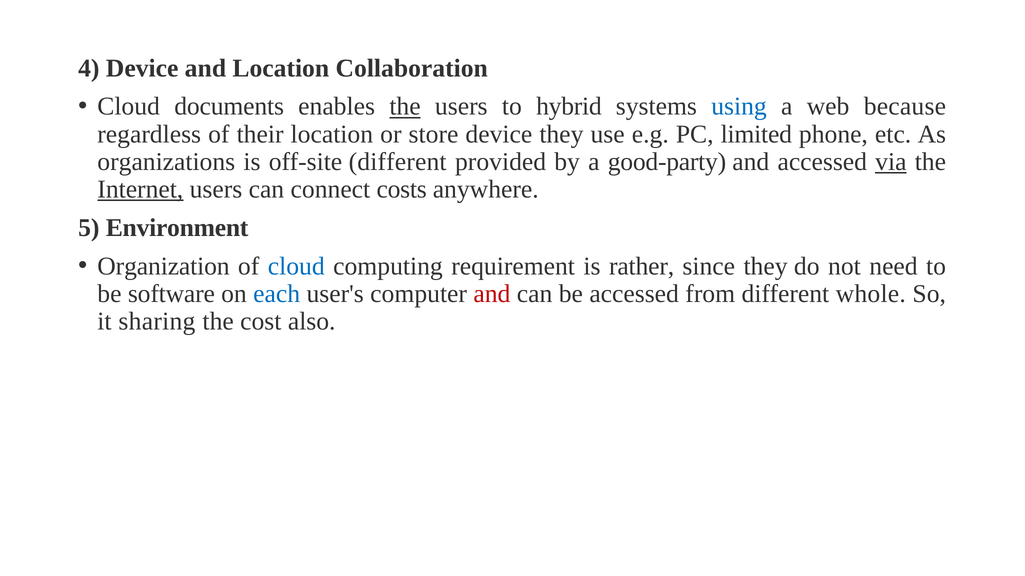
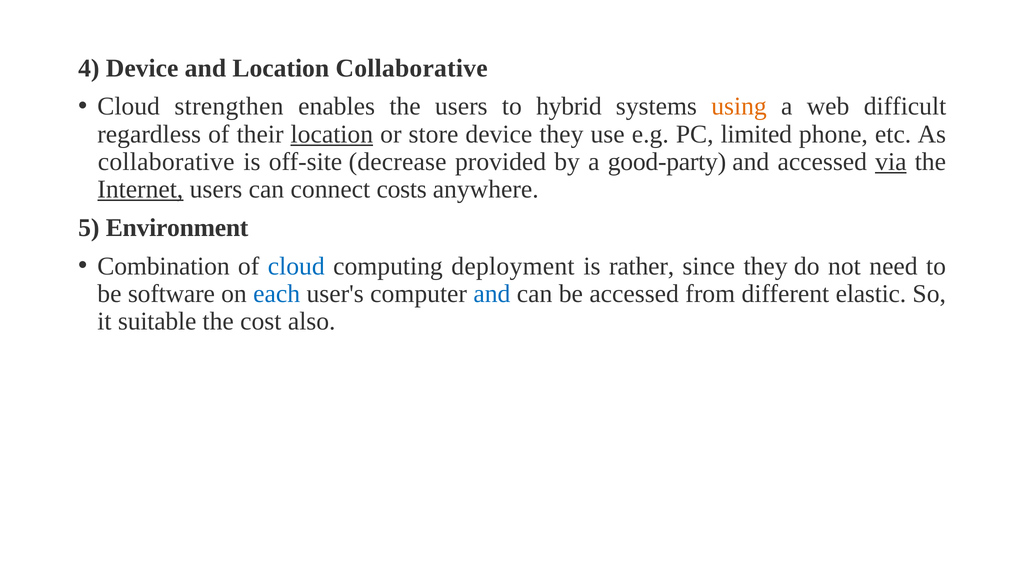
Location Collaboration: Collaboration -> Collaborative
documents: documents -> strengthen
the at (405, 107) underline: present -> none
using colour: blue -> orange
because: because -> difficult
location at (332, 134) underline: none -> present
organizations at (166, 162): organizations -> collaborative
off-site different: different -> decrease
Organization: Organization -> Combination
requirement: requirement -> deployment
and at (492, 294) colour: red -> blue
whole: whole -> elastic
sharing: sharing -> suitable
